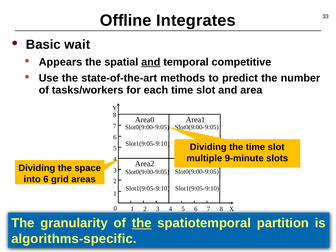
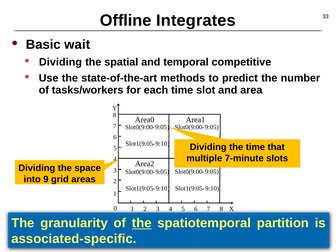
Appears at (60, 62): Appears -> Dividing
and at (151, 62) underline: present -> none
the time slot: slot -> that
9-minute: 9-minute -> 7-minute
into 6: 6 -> 9
algorithms-specific: algorithms-specific -> associated-specific
